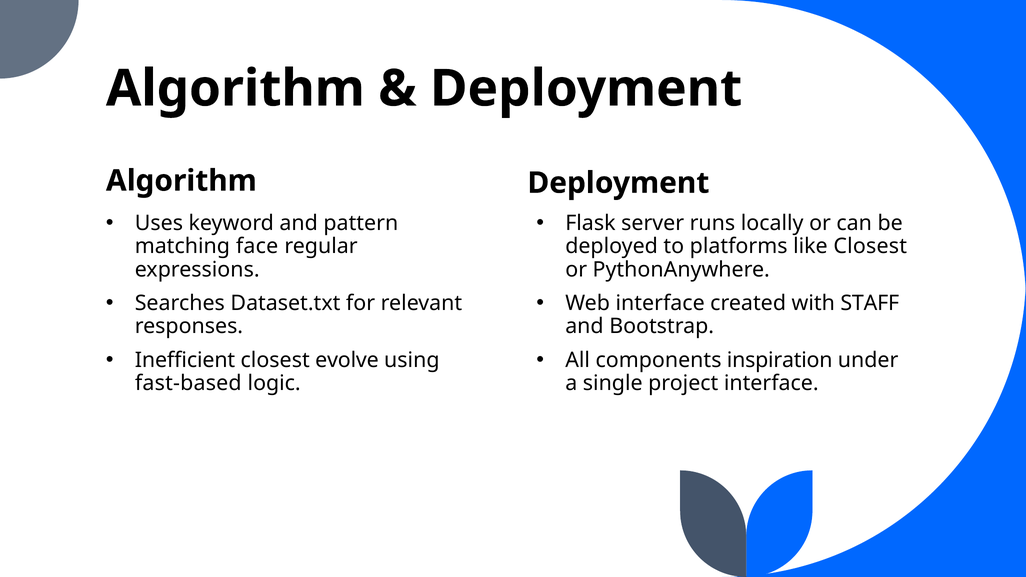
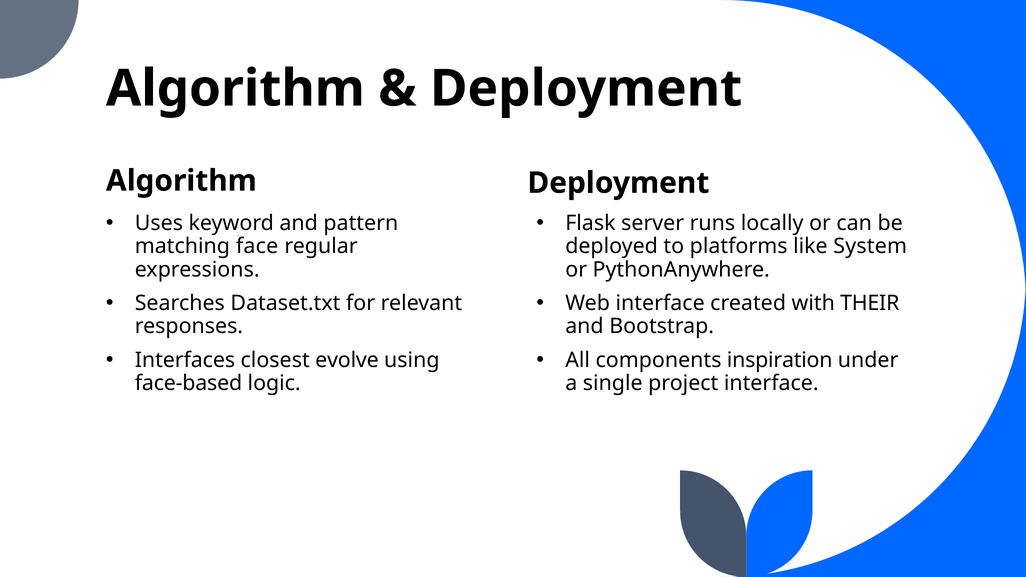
like Closest: Closest -> System
STAFF: STAFF -> THEIR
Inefficient: Inefficient -> Interfaces
fast-based: fast-based -> face-based
